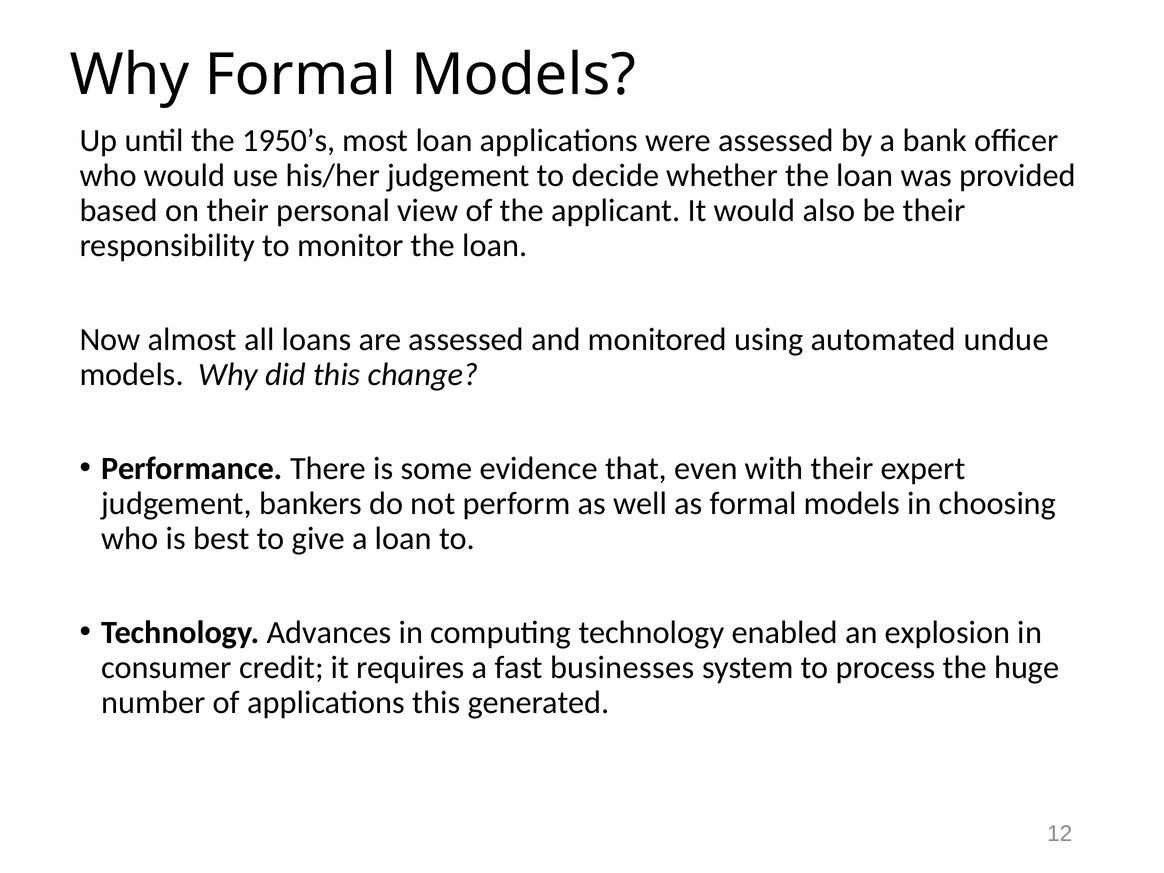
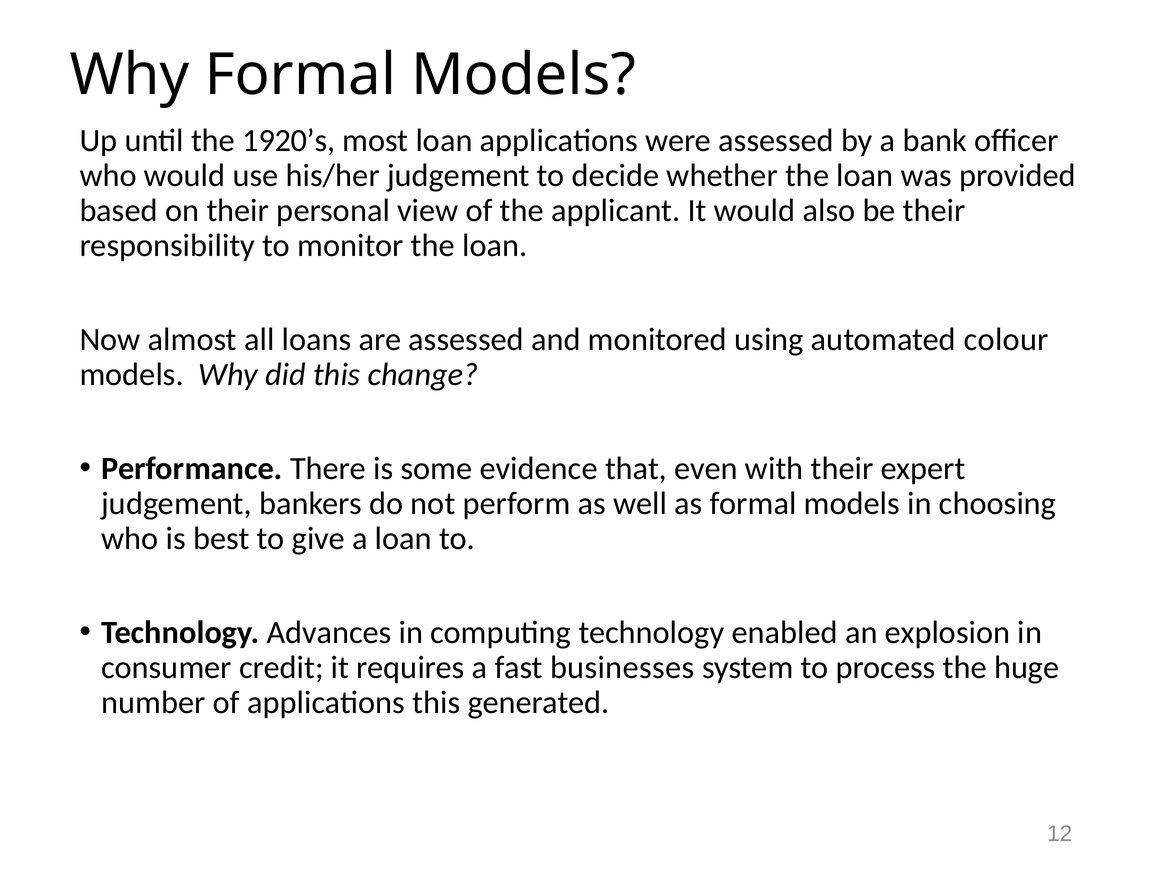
1950’s: 1950’s -> 1920’s
undue: undue -> colour
